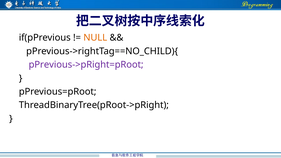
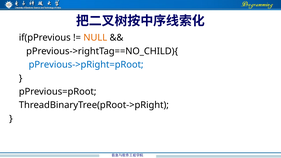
pPrevious->pRight=pRoot colour: purple -> blue
